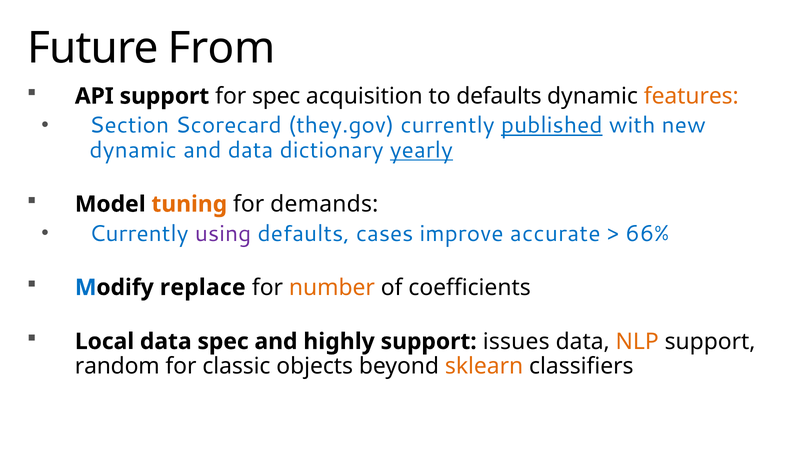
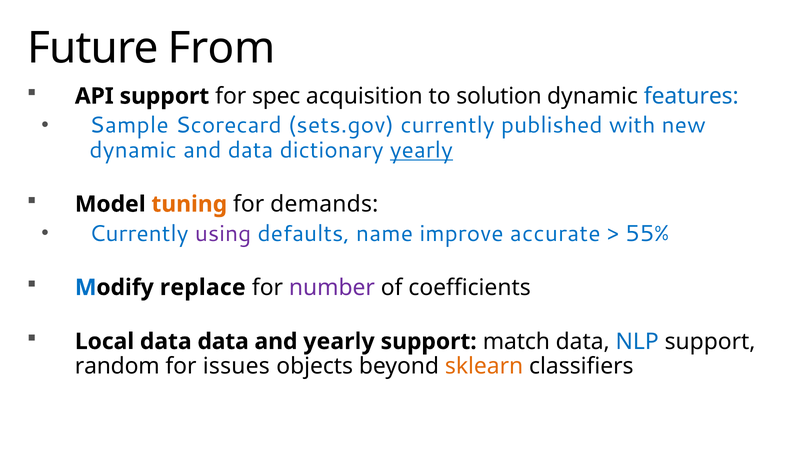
to defaults: defaults -> solution
features colour: orange -> blue
Section: Section -> Sample
they.gov: they.gov -> sets.gov
published underline: present -> none
cases: cases -> name
66%: 66% -> 55%
number colour: orange -> purple
data spec: spec -> data
and highly: highly -> yearly
issues: issues -> match
NLP colour: orange -> blue
classic: classic -> issues
